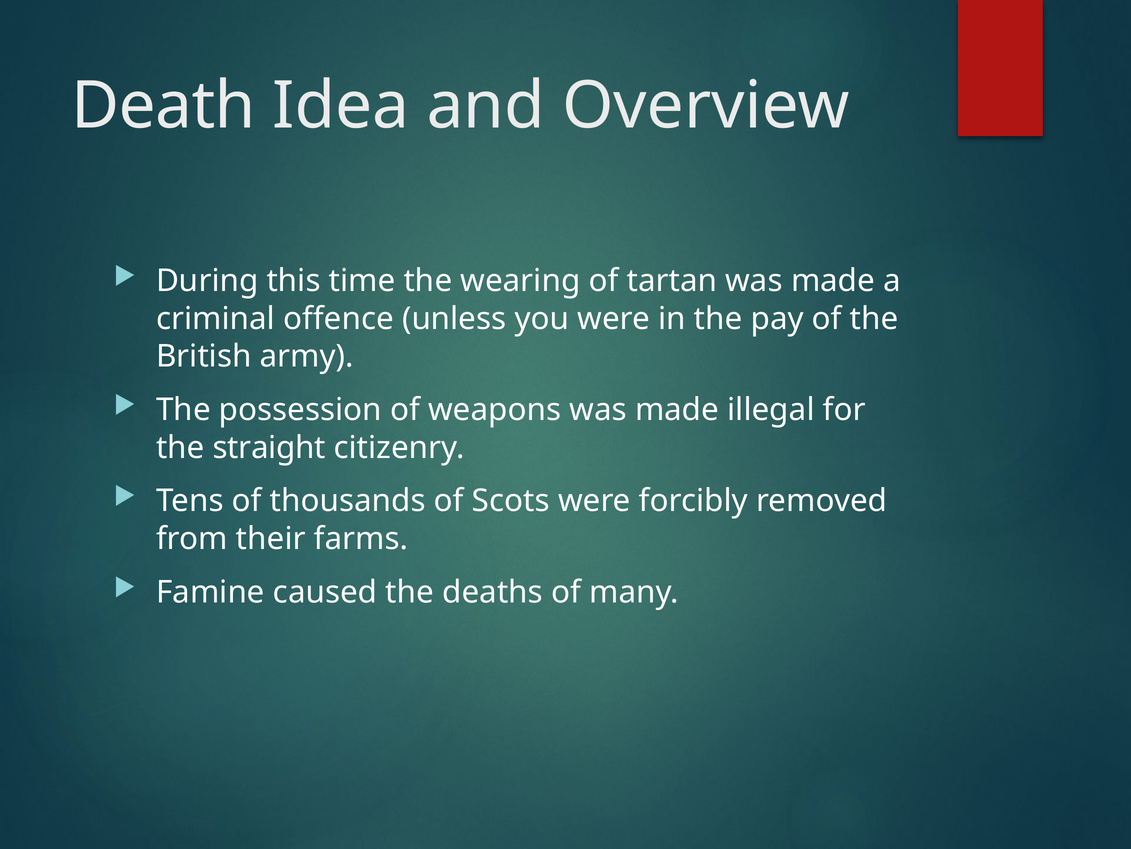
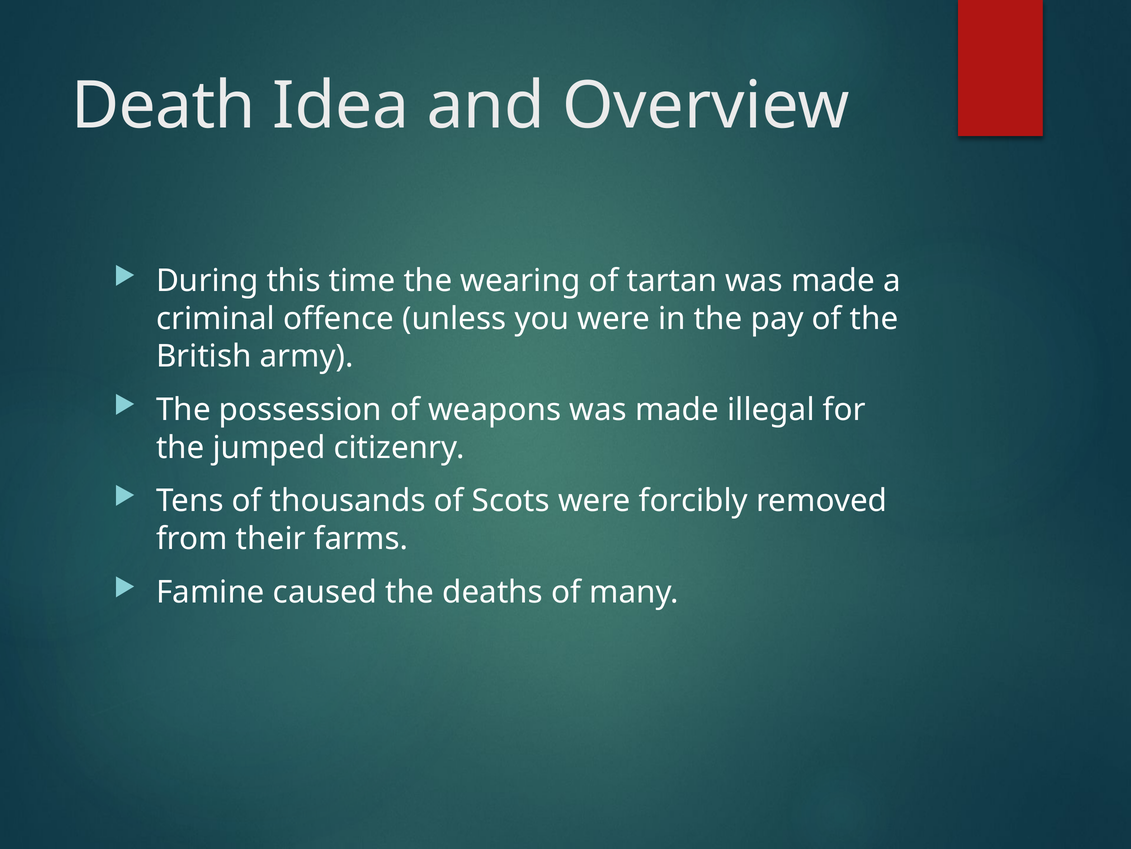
straight: straight -> jumped
